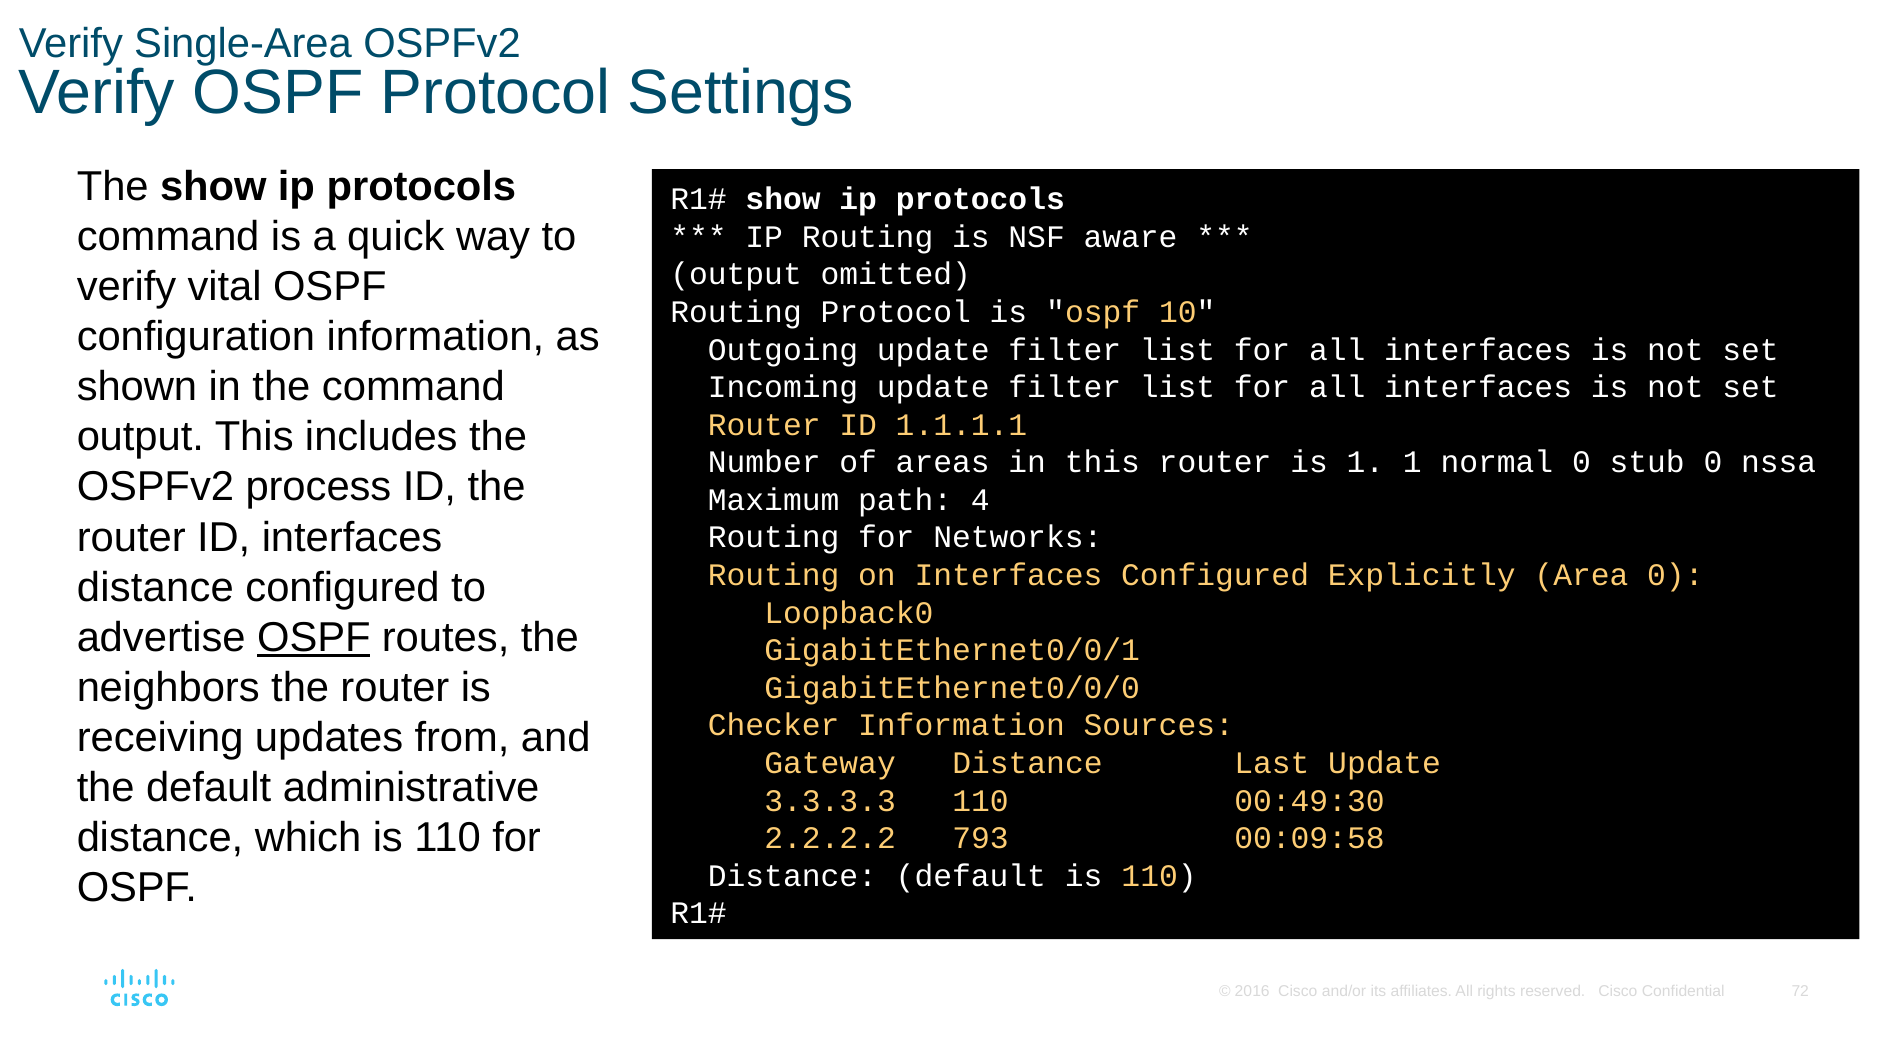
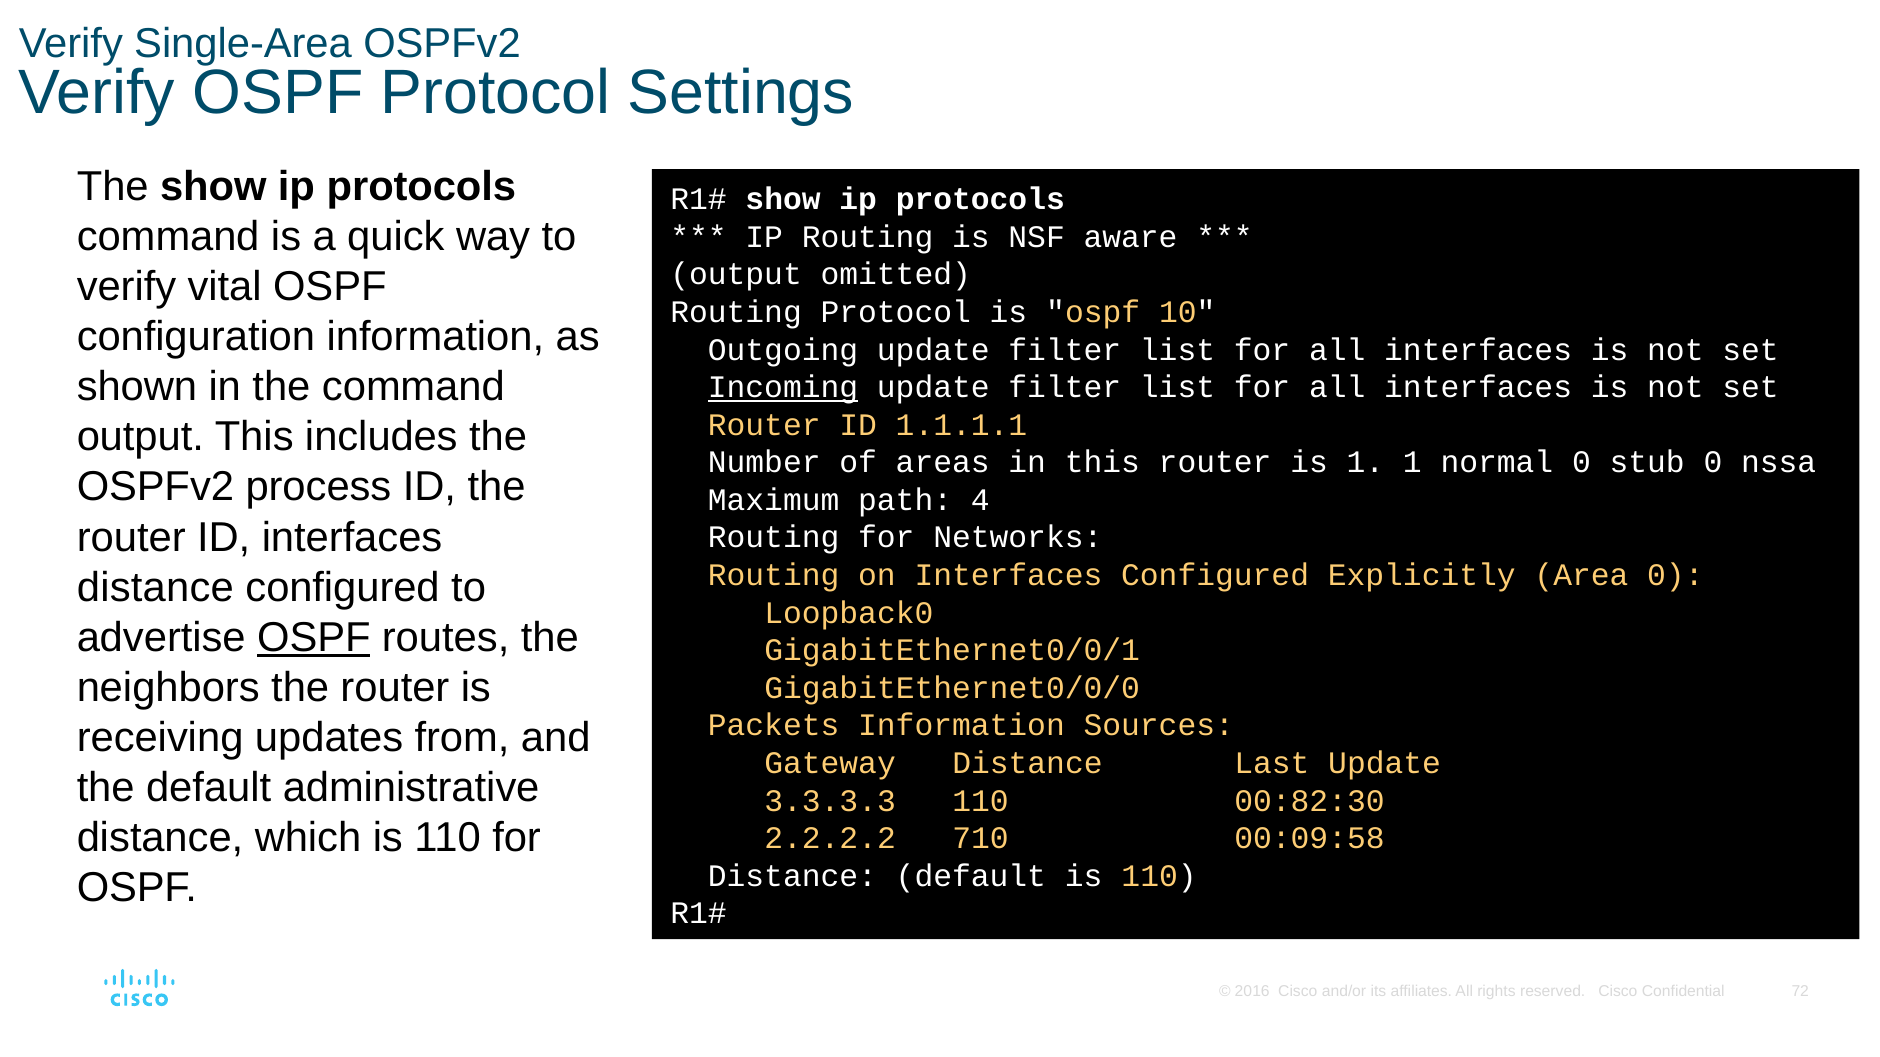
Incoming underline: none -> present
Checker: Checker -> Packets
00:49:30: 00:49:30 -> 00:82:30
793: 793 -> 710
